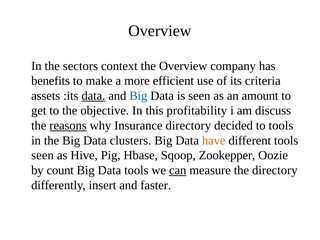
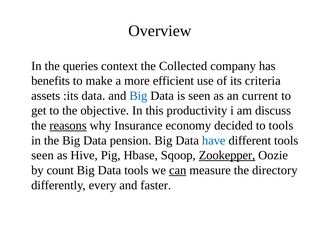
sectors: sectors -> queries
the Overview: Overview -> Collected
data at (93, 96) underline: present -> none
amount: amount -> current
profitability: profitability -> productivity
Insurance directory: directory -> economy
clusters: clusters -> pension
have colour: orange -> blue
Zookepper underline: none -> present
insert: insert -> every
